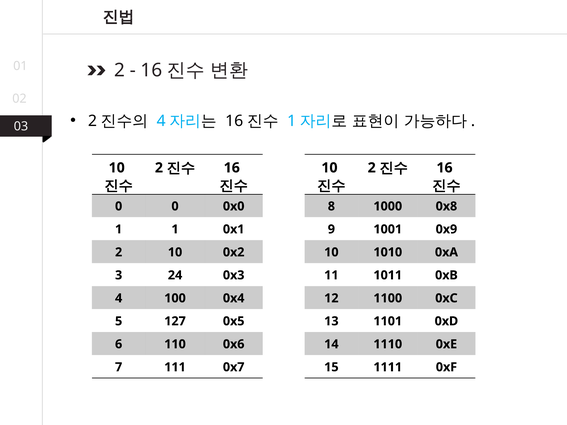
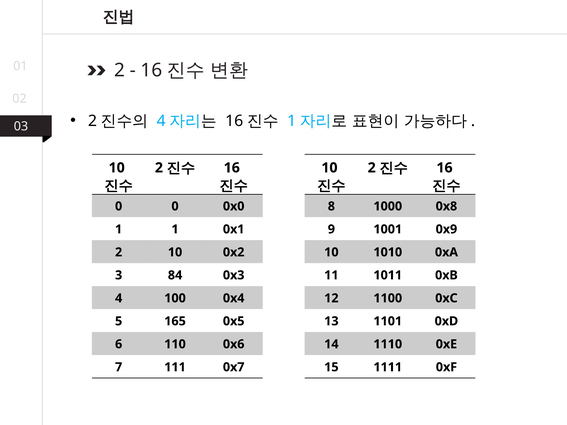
24: 24 -> 84
127: 127 -> 165
